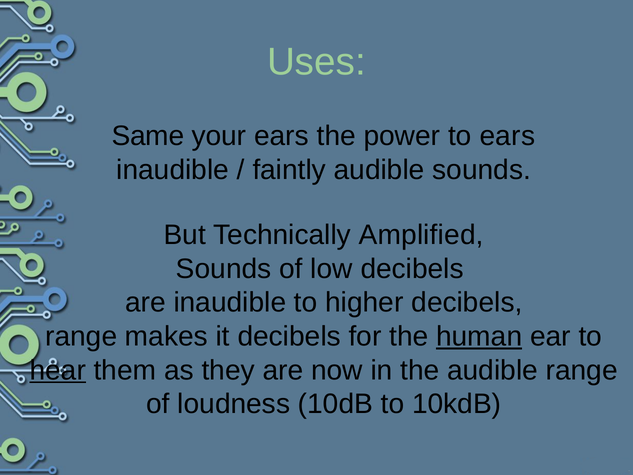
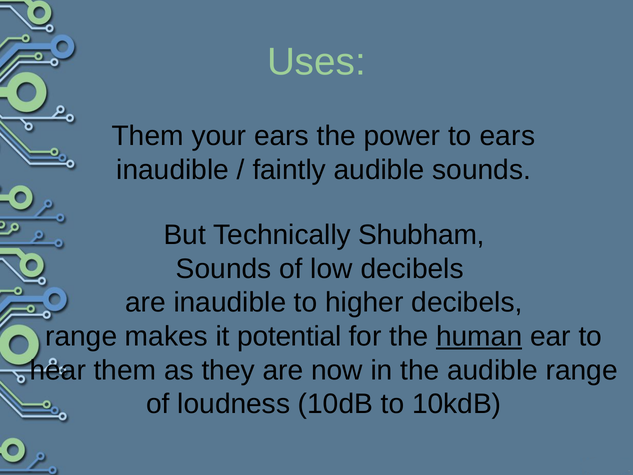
Same at (148, 136): Same -> Them
Amplified: Amplified -> Shubham
it decibels: decibels -> potential
hear underline: present -> none
